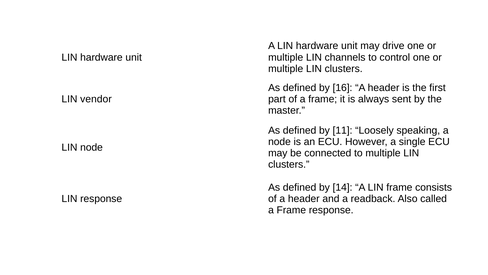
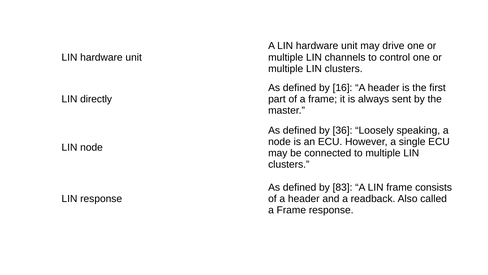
vendor: vendor -> directly
11: 11 -> 36
14: 14 -> 83
